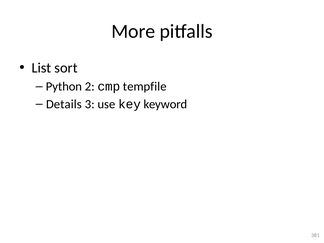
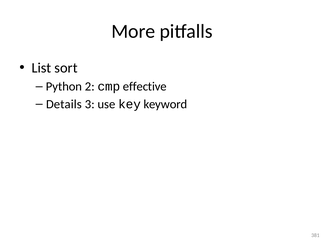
tempfile: tempfile -> effective
